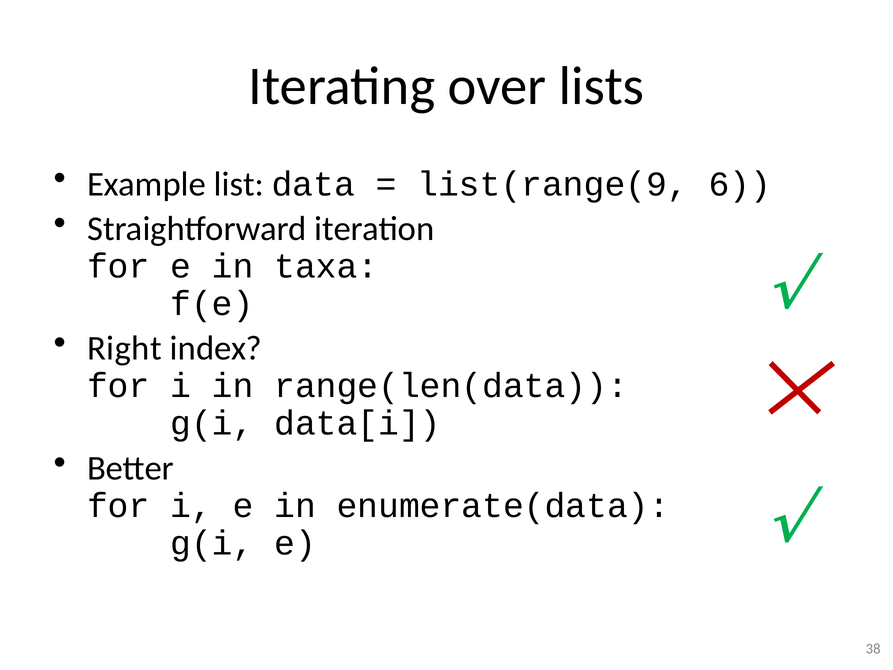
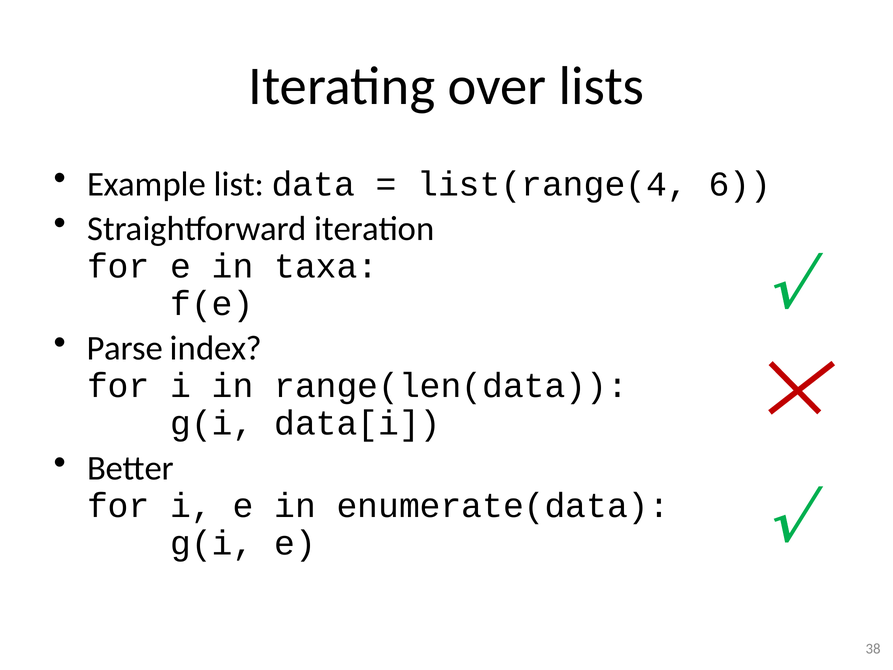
list(range(9: list(range(9 -> list(range(4
Right: Right -> Parse
